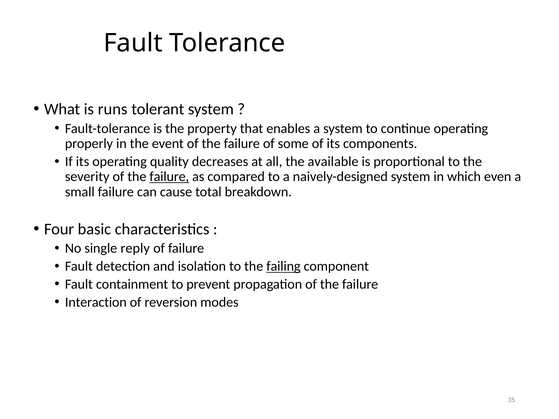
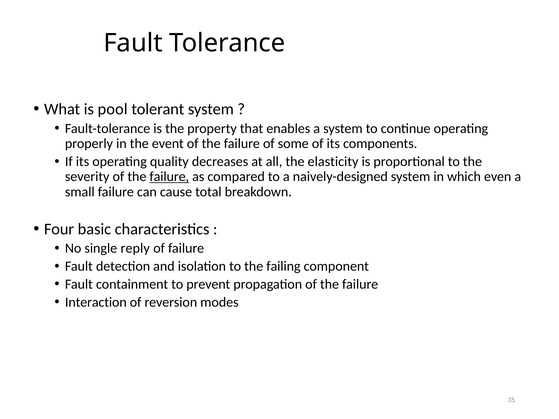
runs: runs -> pool
available: available -> elasticity
failing underline: present -> none
